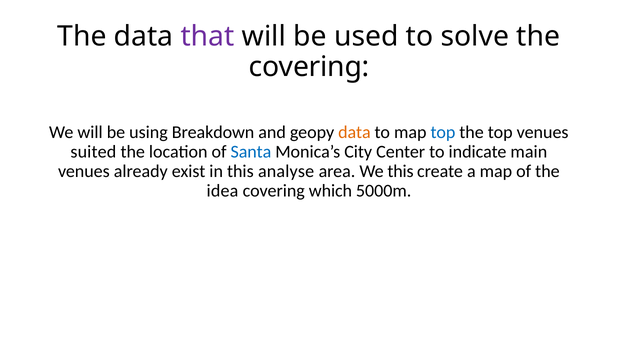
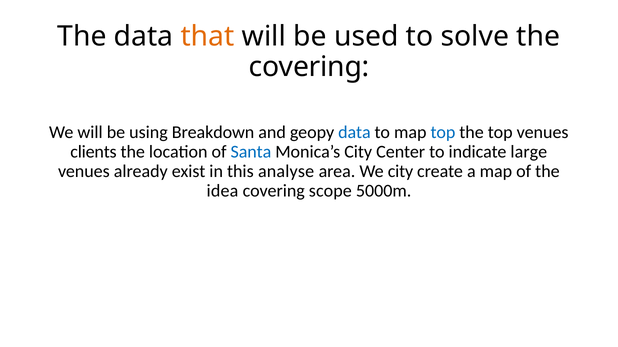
that colour: purple -> orange
data at (354, 133) colour: orange -> blue
suited: suited -> clients
main: main -> large
We this: this -> city
which: which -> scope
